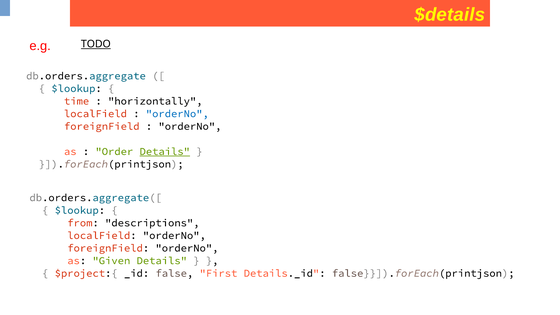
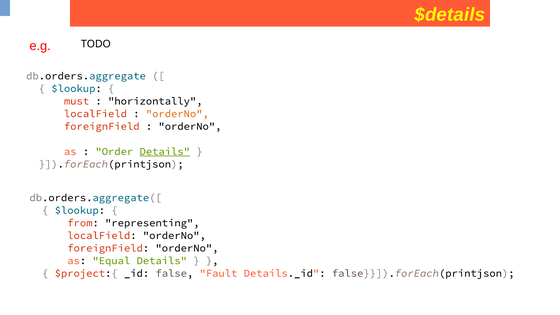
TODO underline: present -> none
time: time -> must
orderNo at (177, 114) colour: blue -> orange
descriptions: descriptions -> representing
Given: Given -> Equal
First: First -> Fault
